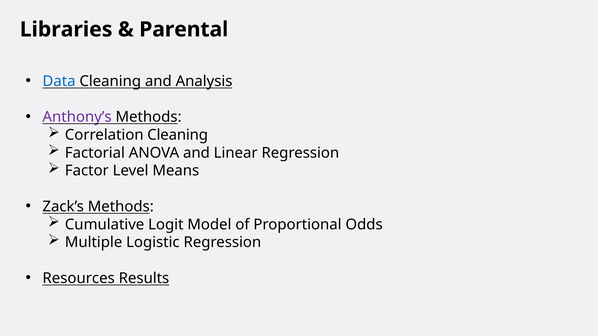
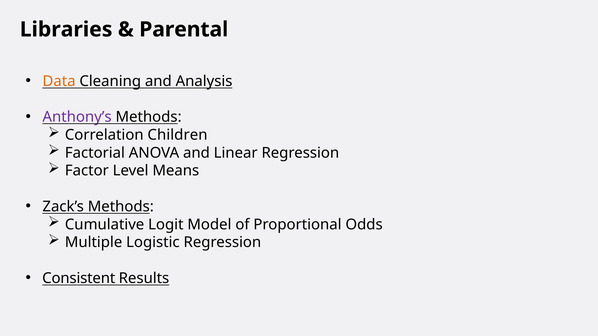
Data colour: blue -> orange
Correlation Cleaning: Cleaning -> Children
Resources: Resources -> Consistent
